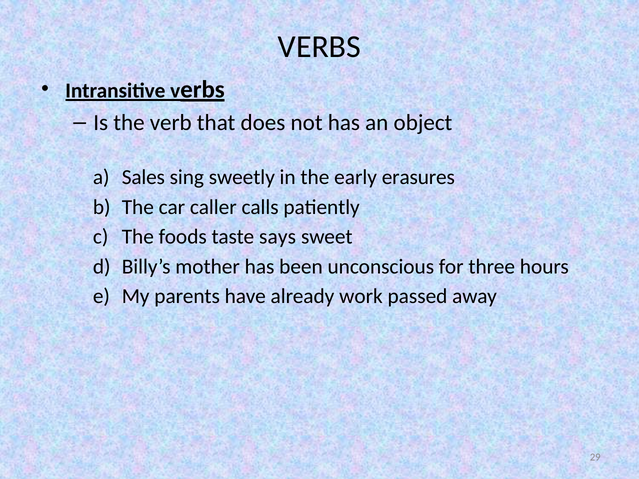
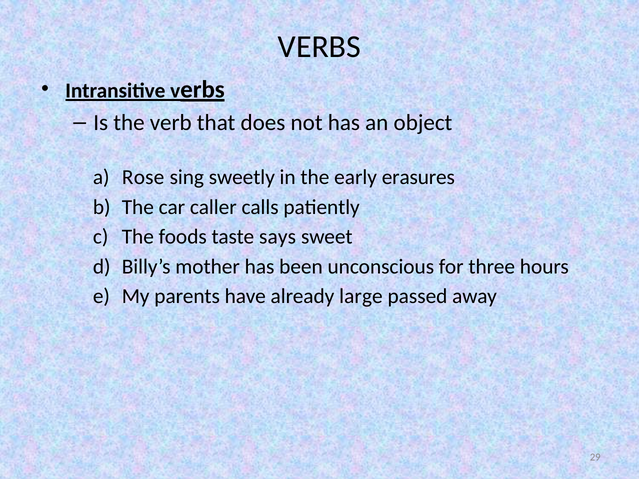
Sales: Sales -> Rose
work: work -> large
